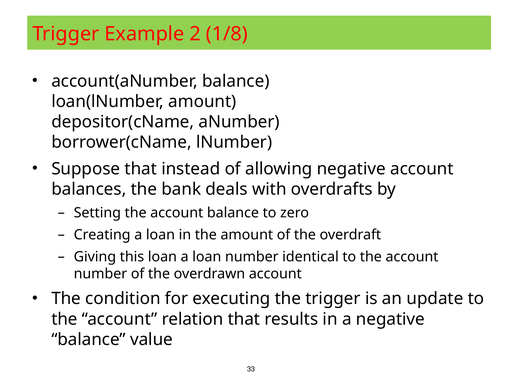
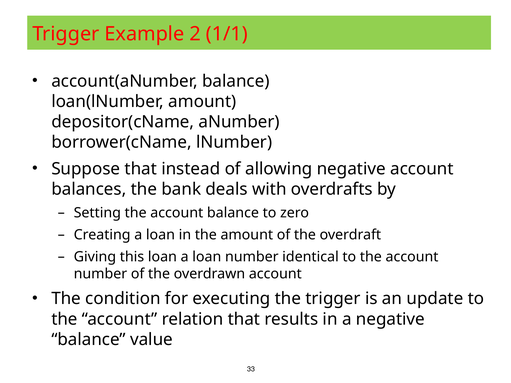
1/8: 1/8 -> 1/1
